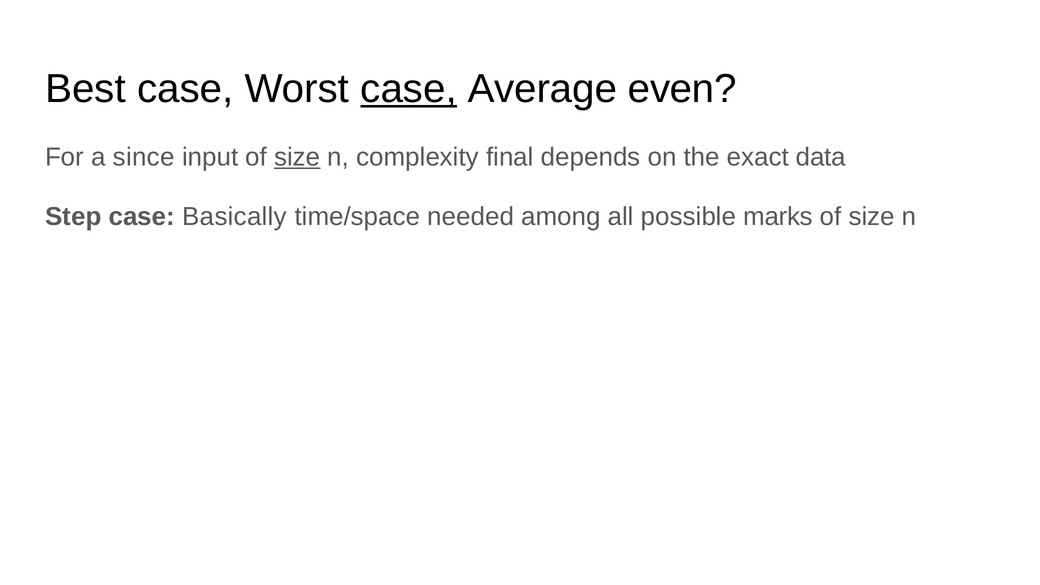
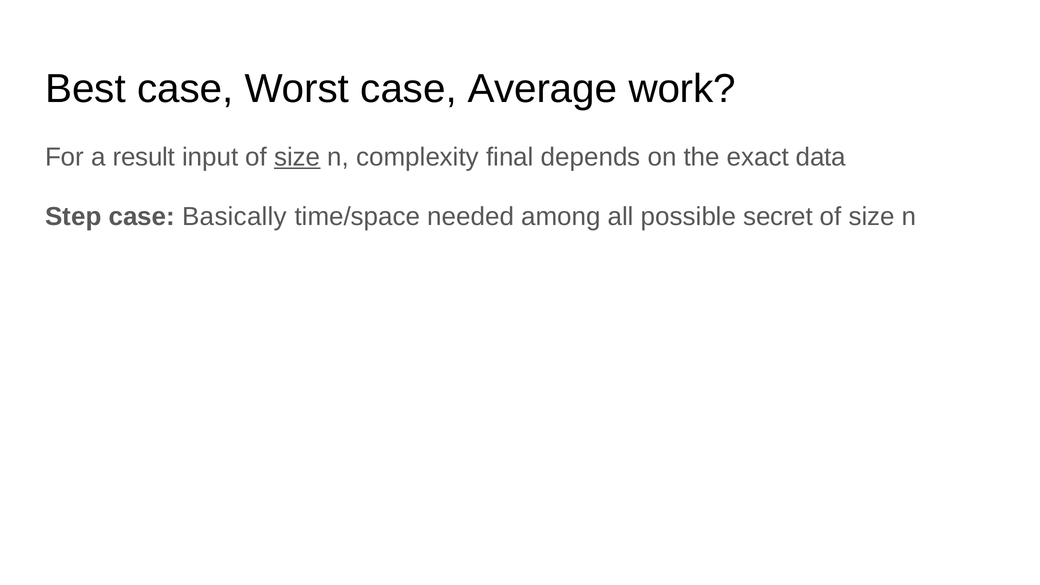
case at (409, 89) underline: present -> none
even: even -> work
since: since -> result
marks: marks -> secret
